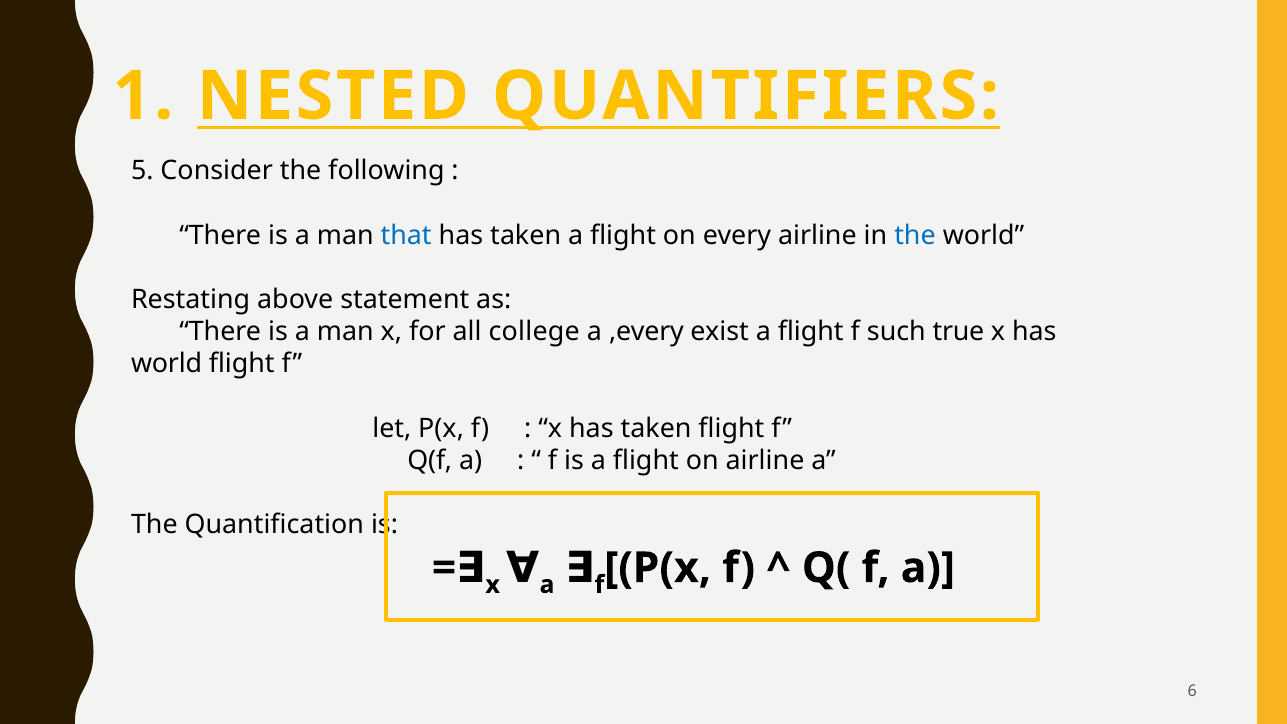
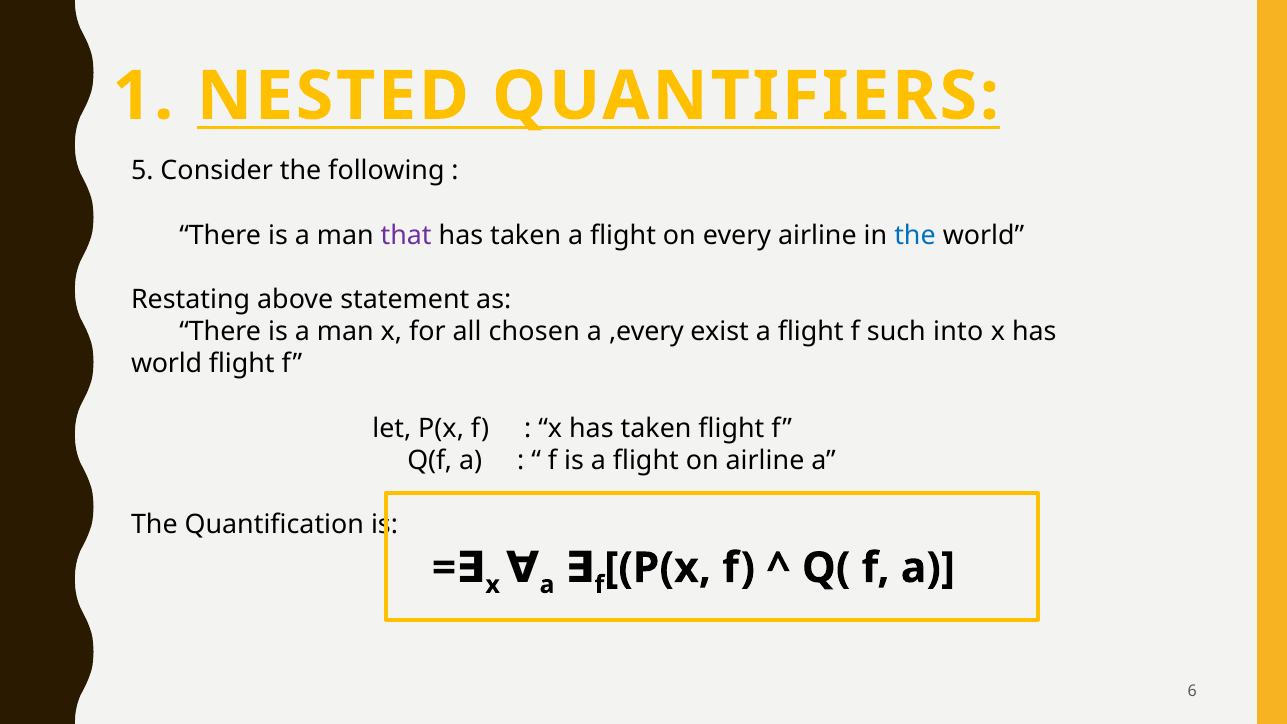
that colour: blue -> purple
college: college -> chosen
true: true -> into
